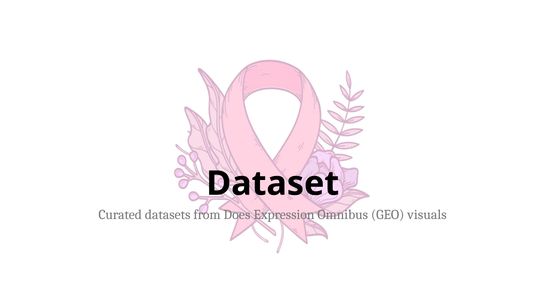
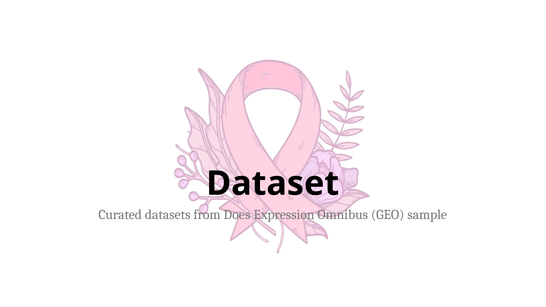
visuals: visuals -> sample
